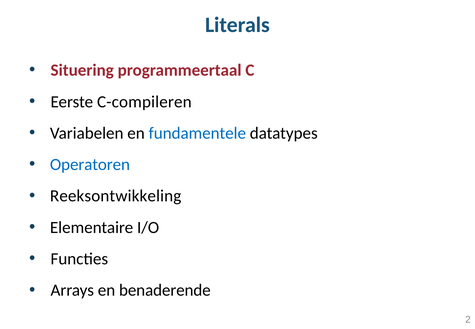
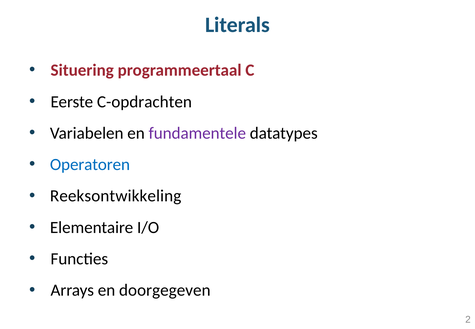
C-compileren: C-compileren -> C-opdrachten
fundamentele colour: blue -> purple
benaderende: benaderende -> doorgegeven
